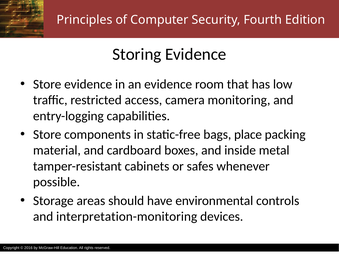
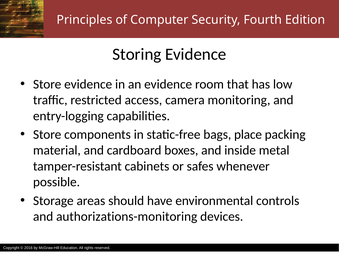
interpretation-monitoring: interpretation-monitoring -> authorizations-monitoring
